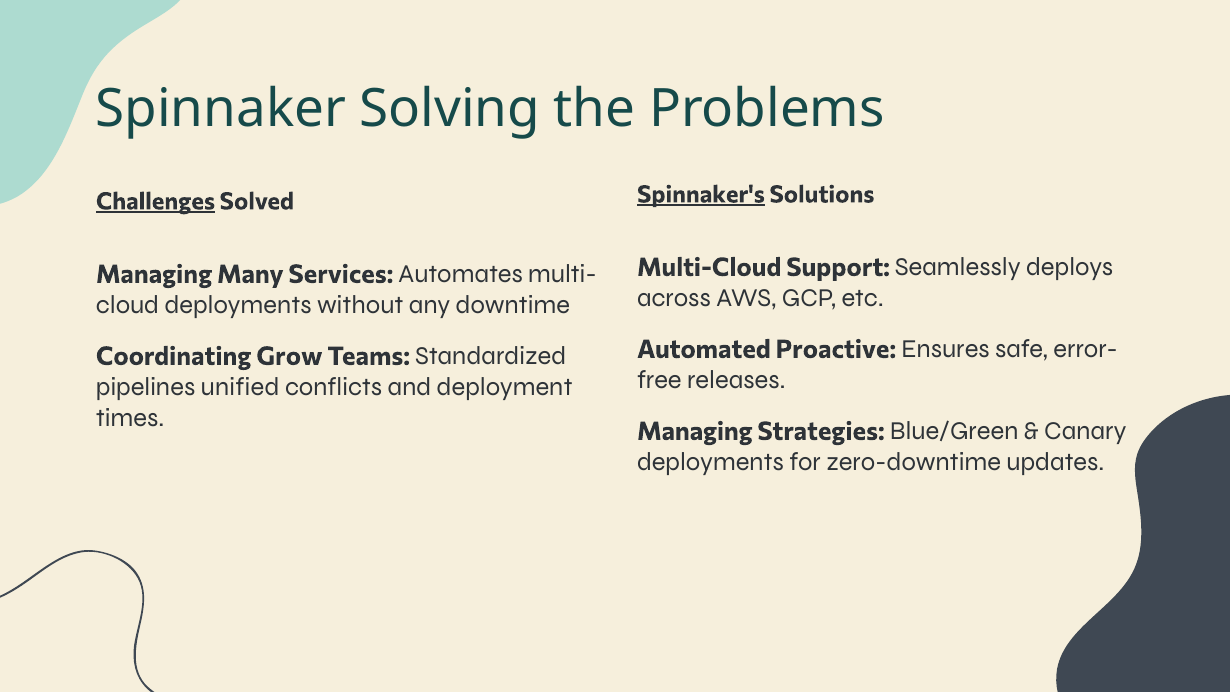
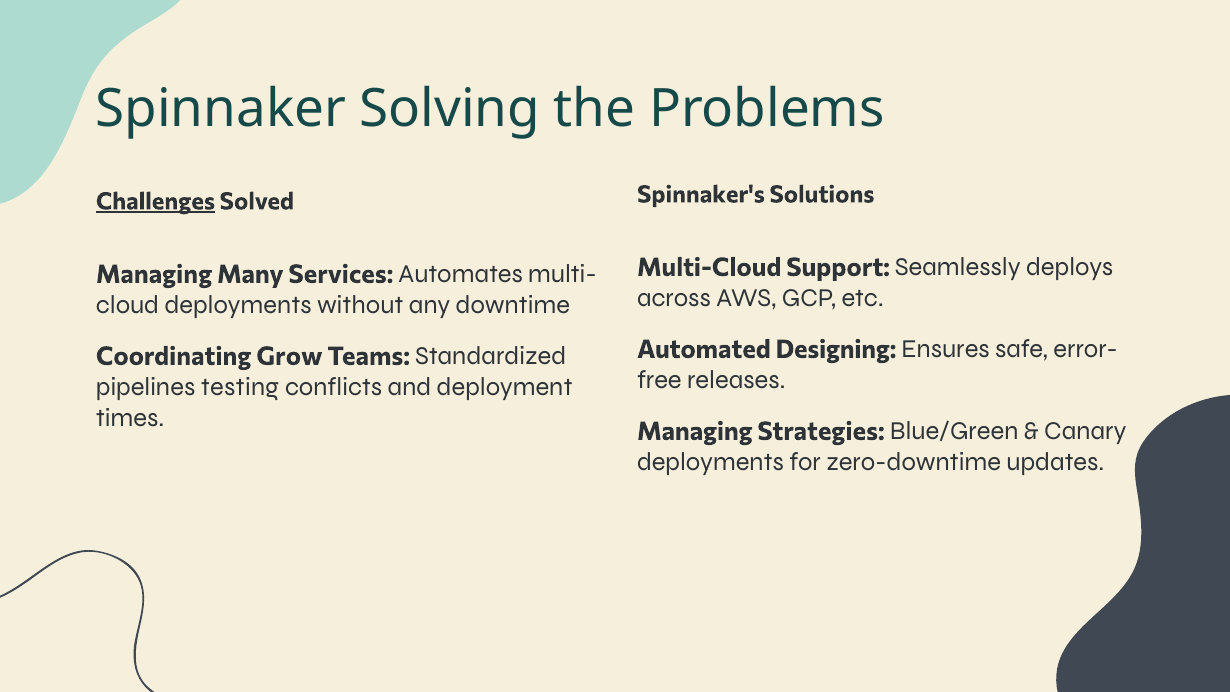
Spinnaker's underline: present -> none
Proactive: Proactive -> Designing
unified: unified -> testing
